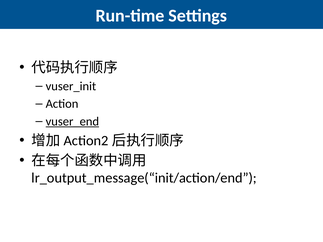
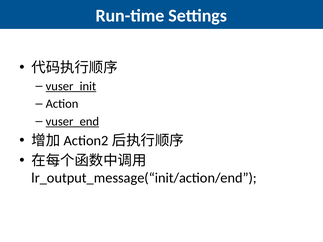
vuser_init underline: none -> present
